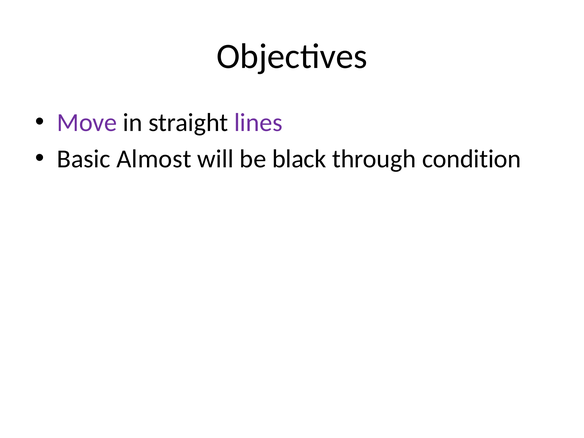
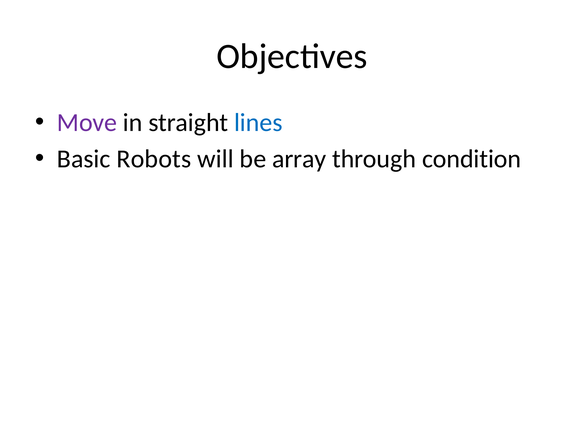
lines colour: purple -> blue
Almost: Almost -> Robots
black: black -> array
